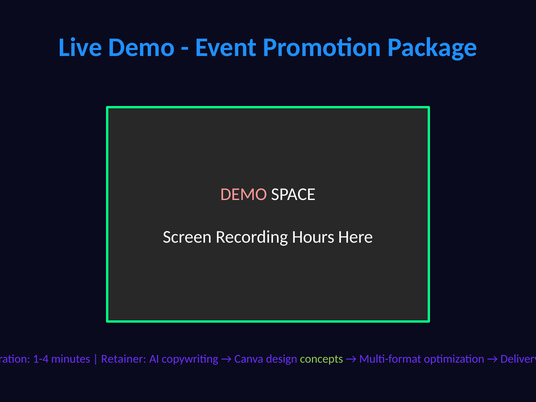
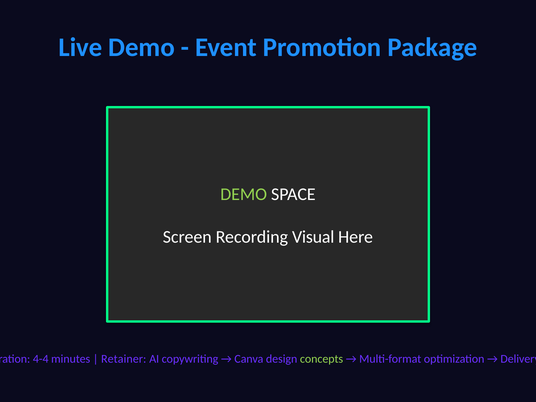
DEMO at (244, 194) colour: pink -> light green
Hours: Hours -> Visual
1-4: 1-4 -> 4-4
